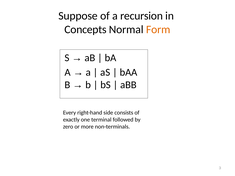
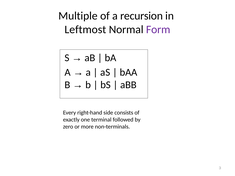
Suppose: Suppose -> Multiple
Concepts: Concepts -> Leftmost
Form colour: orange -> purple
